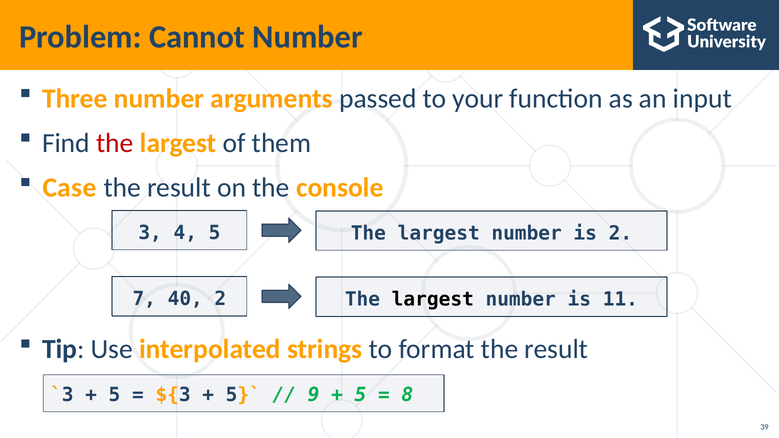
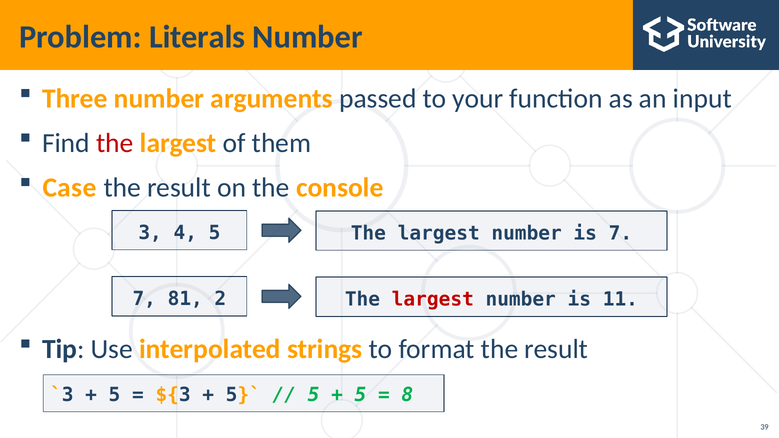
Cannot: Cannot -> Literals
is 2: 2 -> 7
40: 40 -> 81
largest at (433, 299) colour: black -> red
9 at (314, 395): 9 -> 5
